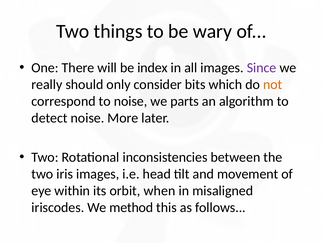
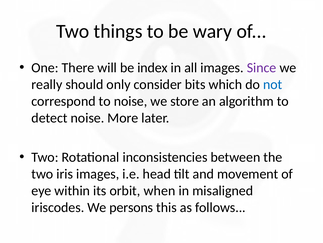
not colour: orange -> blue
parts: parts -> store
method: method -> persons
